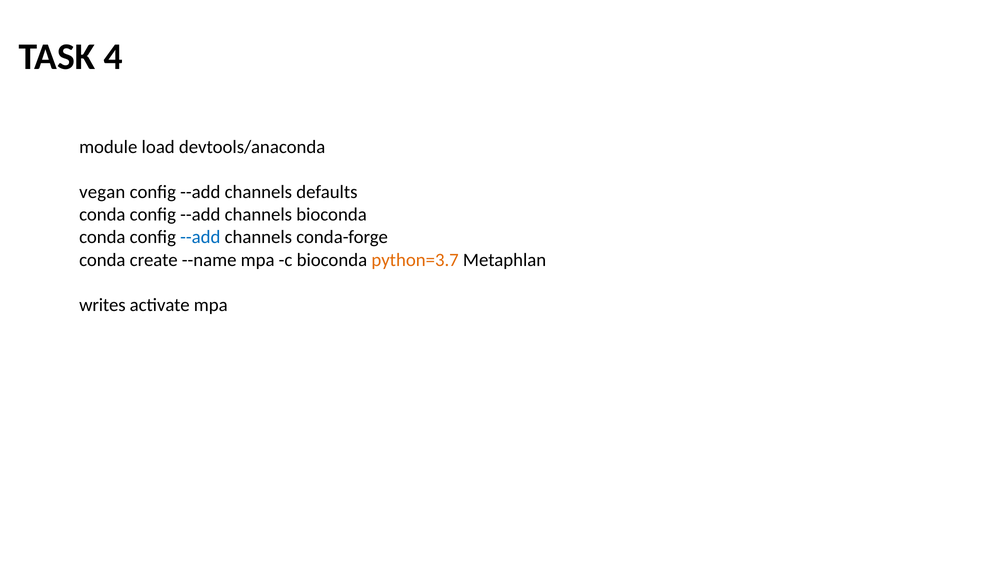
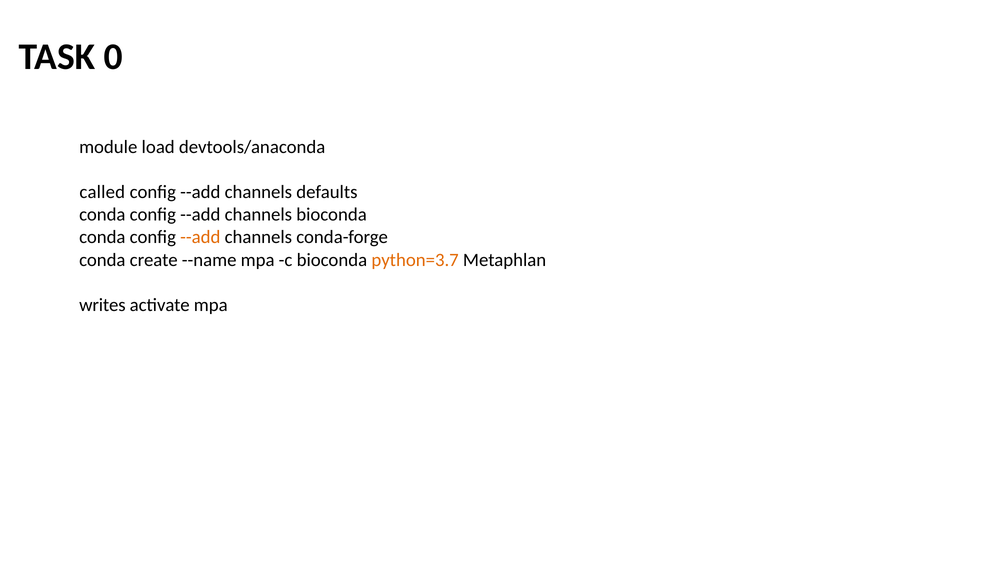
4: 4 -> 0
vegan: vegan -> called
--add at (200, 237) colour: blue -> orange
